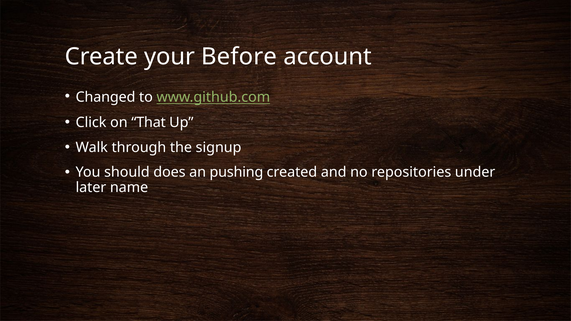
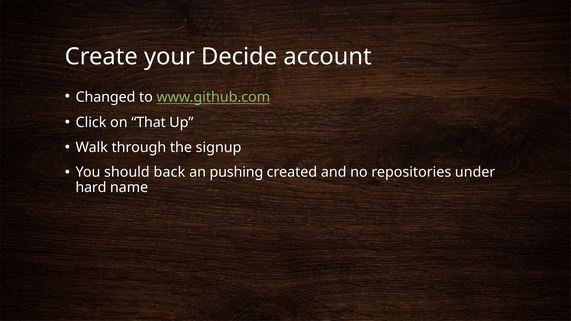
Before: Before -> Decide
does: does -> back
later: later -> hard
